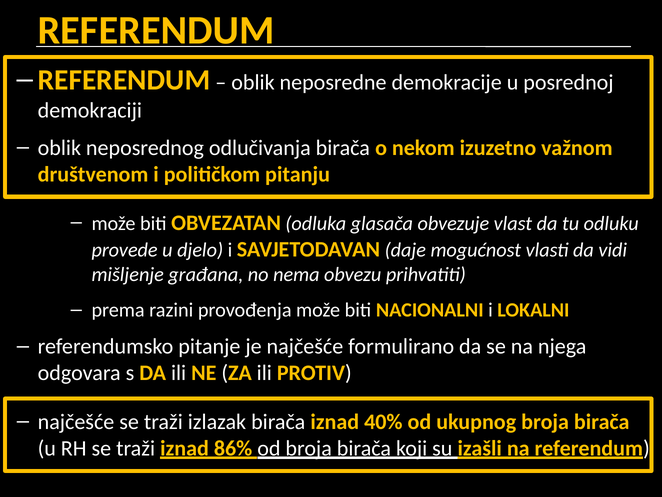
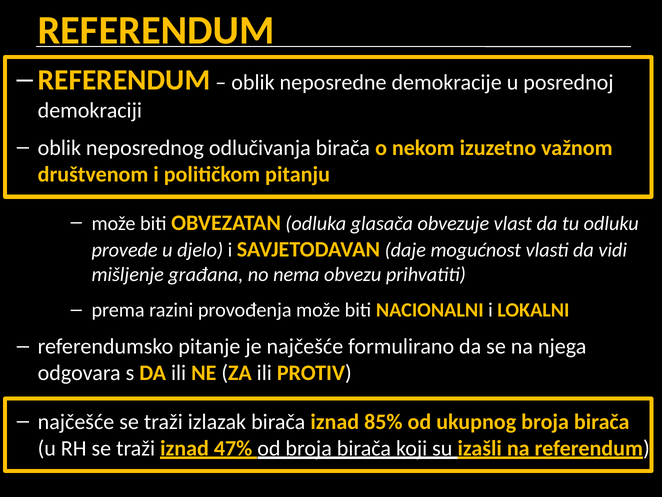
40%: 40% -> 85%
86%: 86% -> 47%
